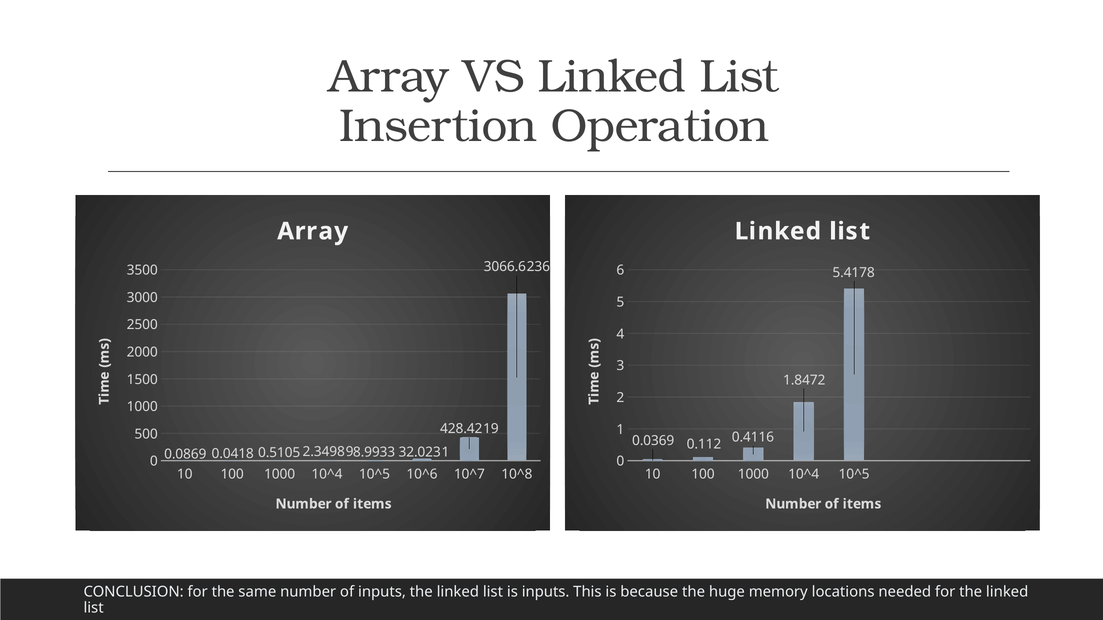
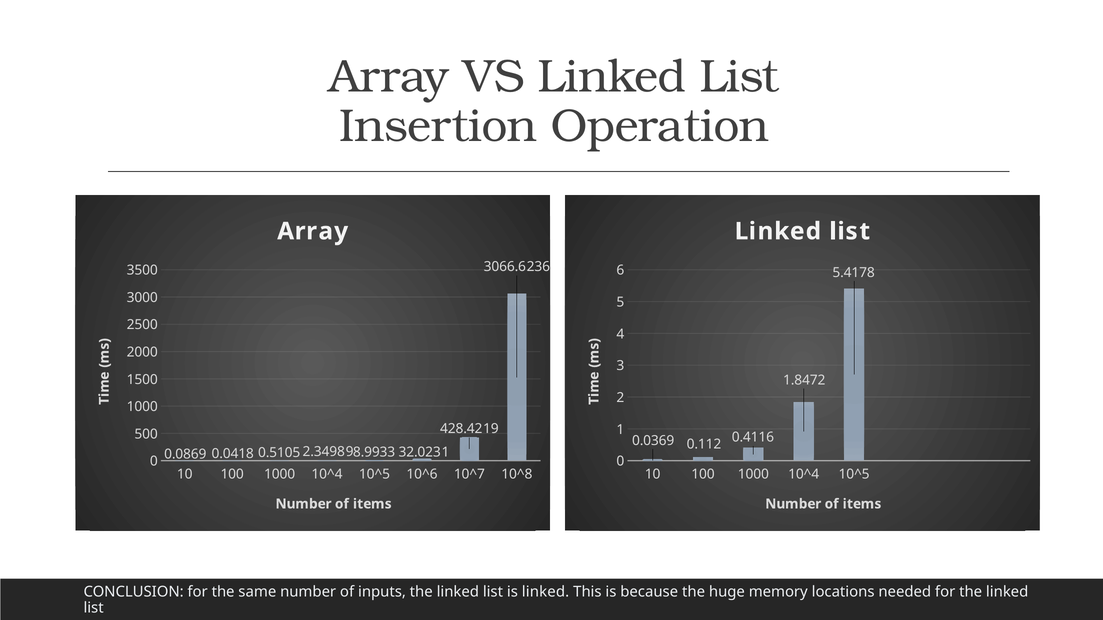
is inputs: inputs -> linked
